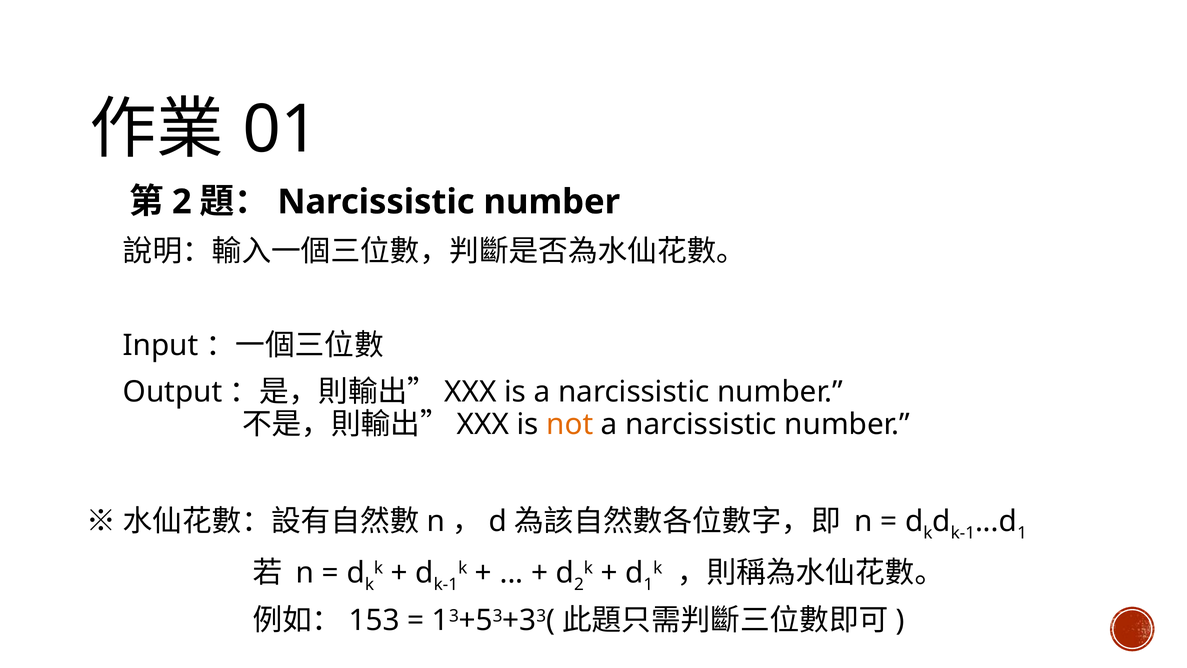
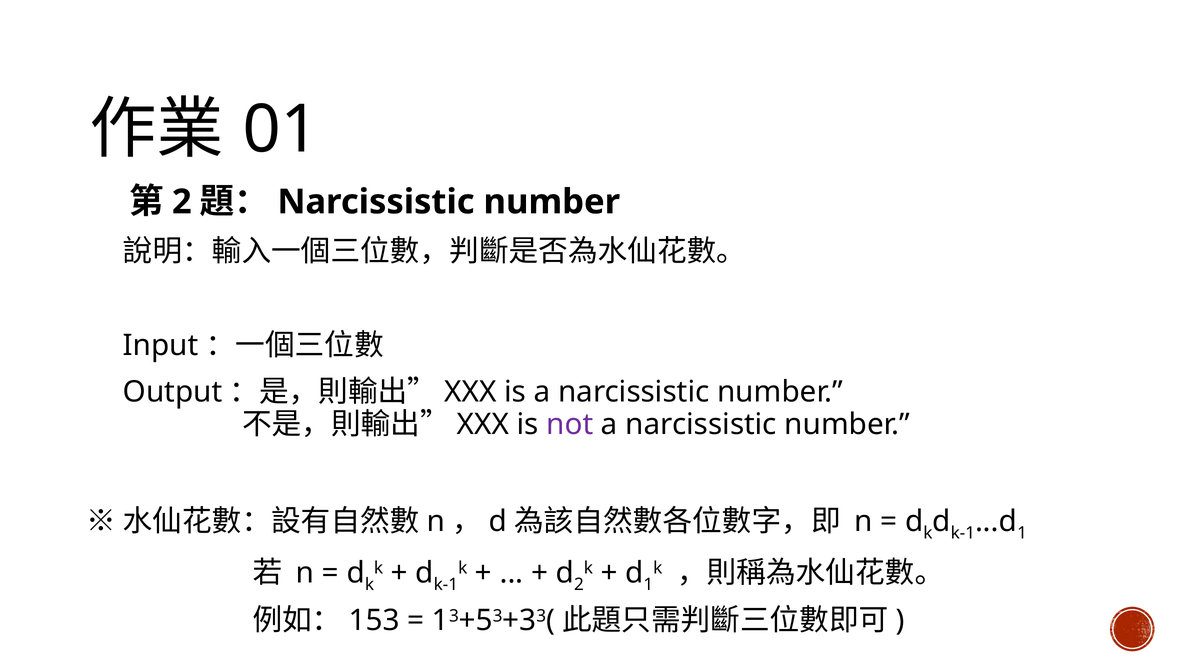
not colour: orange -> purple
